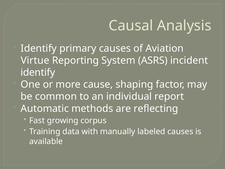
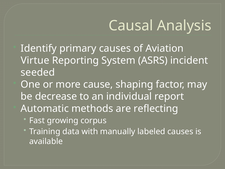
identify at (38, 72): identify -> seeded
common: common -> decrease
